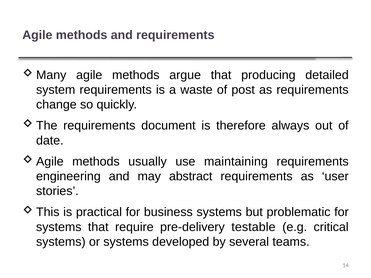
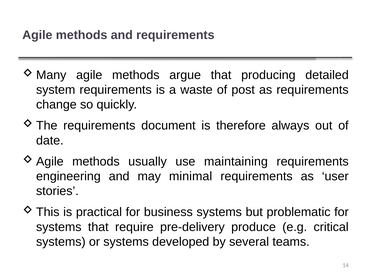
abstract: abstract -> minimal
testable: testable -> produce
